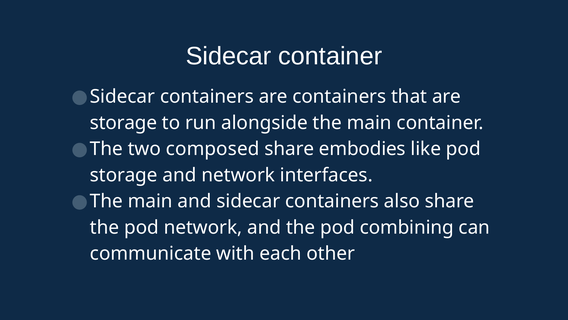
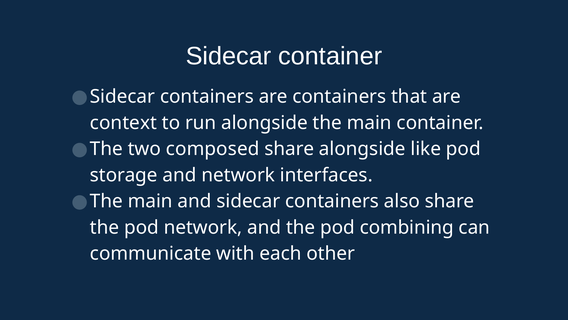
storage at (124, 123): storage -> context
share embodies: embodies -> alongside
